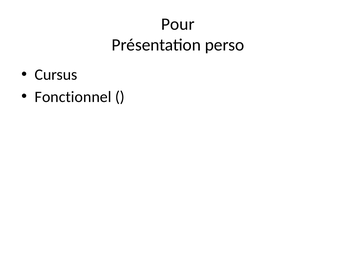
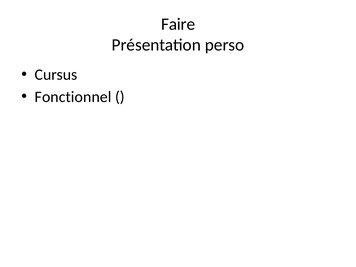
Pour: Pour -> Faire
